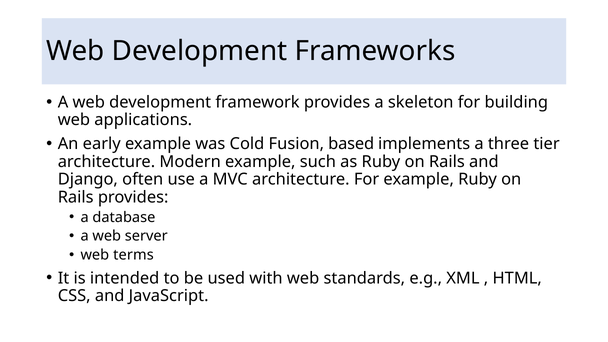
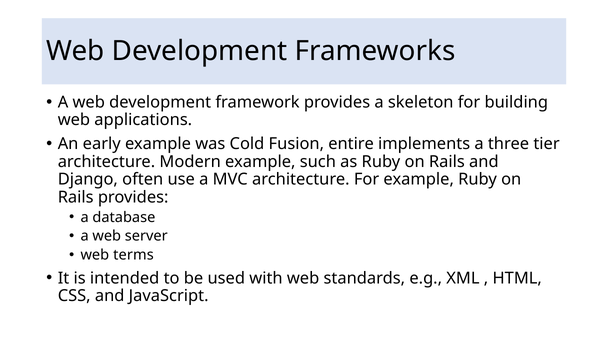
based: based -> entire
